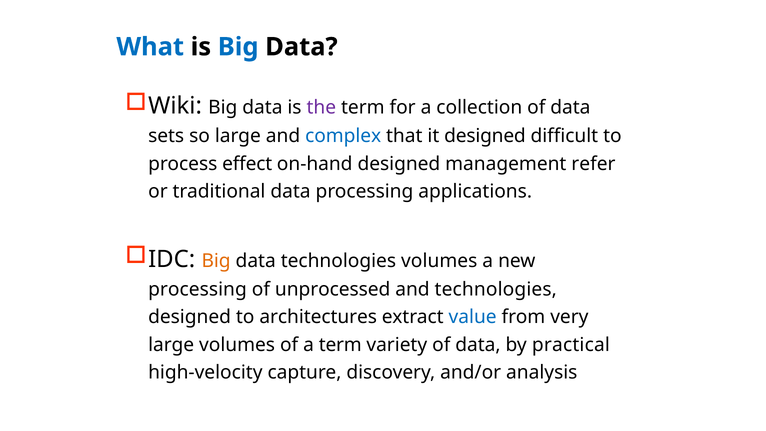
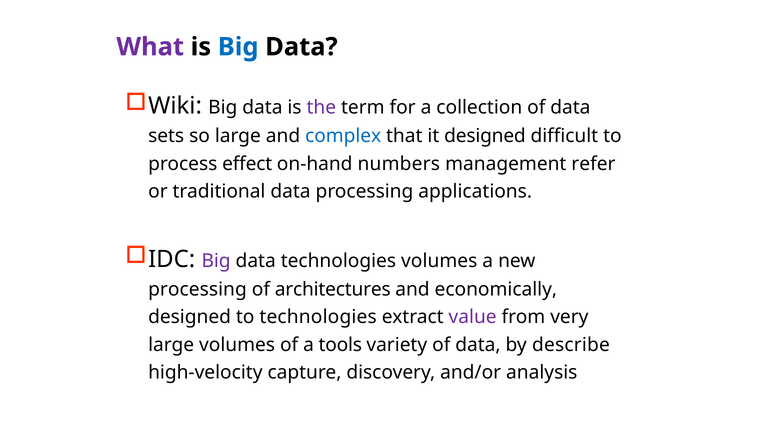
What colour: blue -> purple
on-hand designed: designed -> numbers
Big at (216, 261) colour: orange -> purple
unprocessed: unprocessed -> architectures
and technologies: technologies -> economically
to architectures: architectures -> technologies
value colour: blue -> purple
a term: term -> tools
practical: practical -> describe
